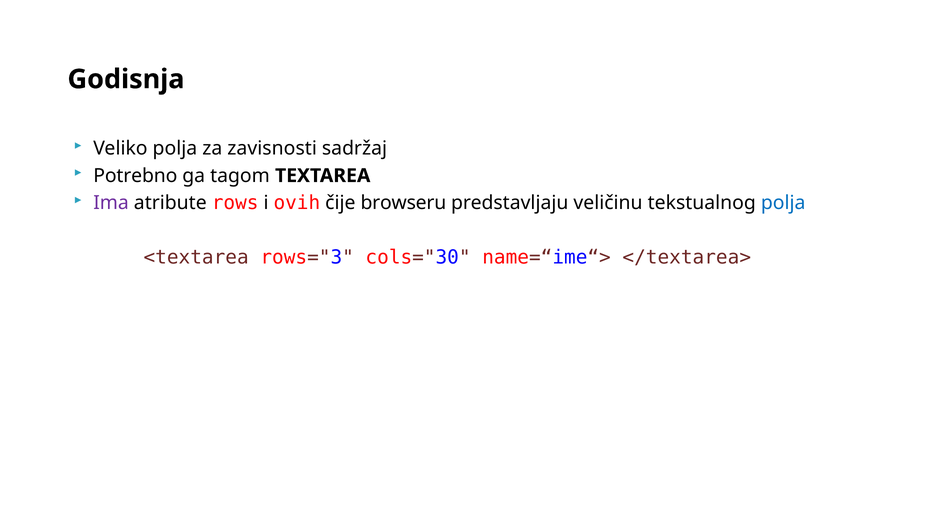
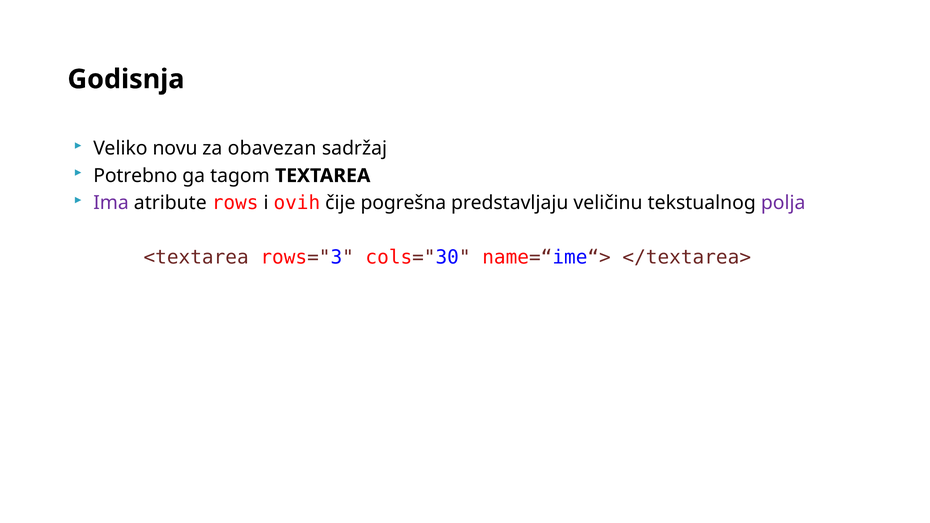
Veliko polja: polja -> novu
zavisnosti: zavisnosti -> obavezan
browseru: browseru -> pogrešna
polja at (783, 203) colour: blue -> purple
